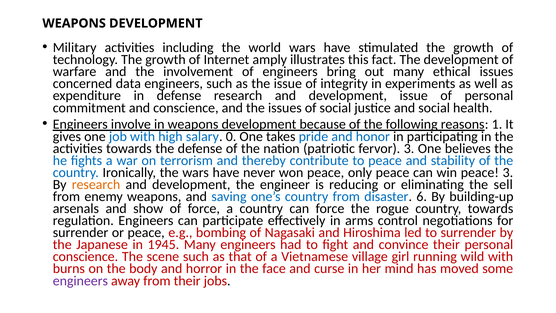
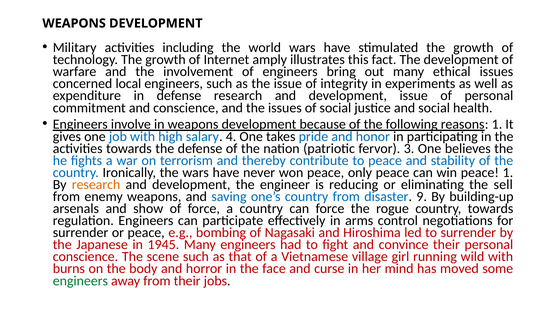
data: data -> local
0: 0 -> 4
peace 3: 3 -> 1
6: 6 -> 9
engineers at (80, 281) colour: purple -> green
